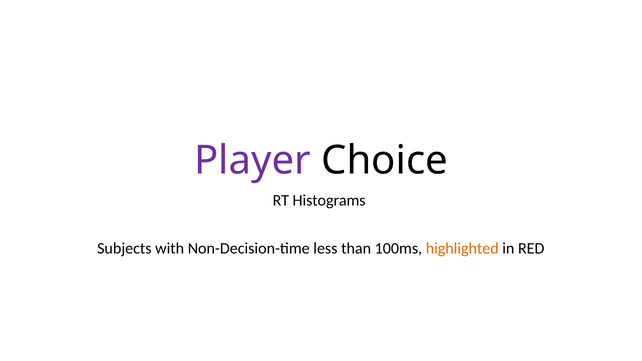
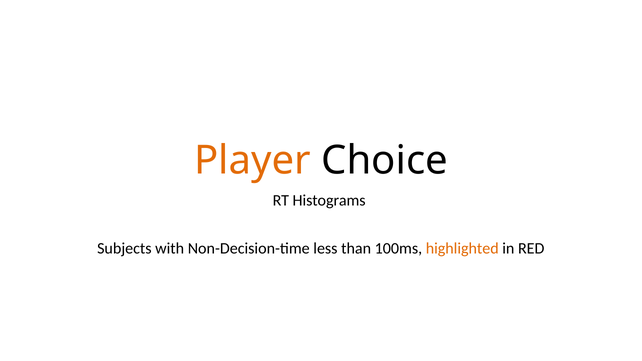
Player colour: purple -> orange
